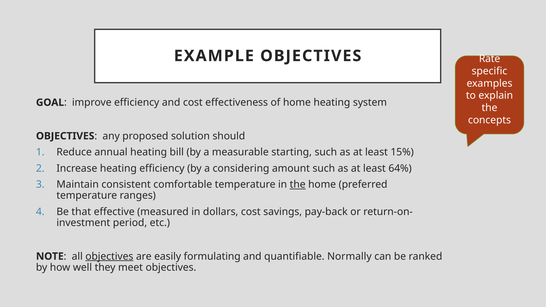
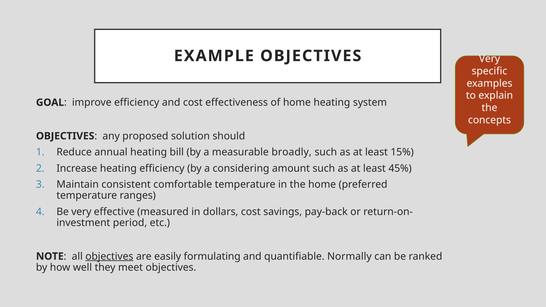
Rate at (490, 59): Rate -> Very
starting: starting -> broadly
64%: 64% -> 45%
the at (298, 185) underline: present -> none
Be that: that -> very
